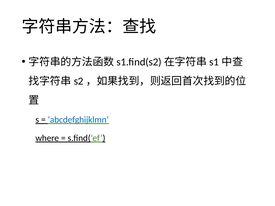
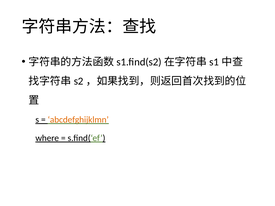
abcdefghijklmn colour: blue -> orange
